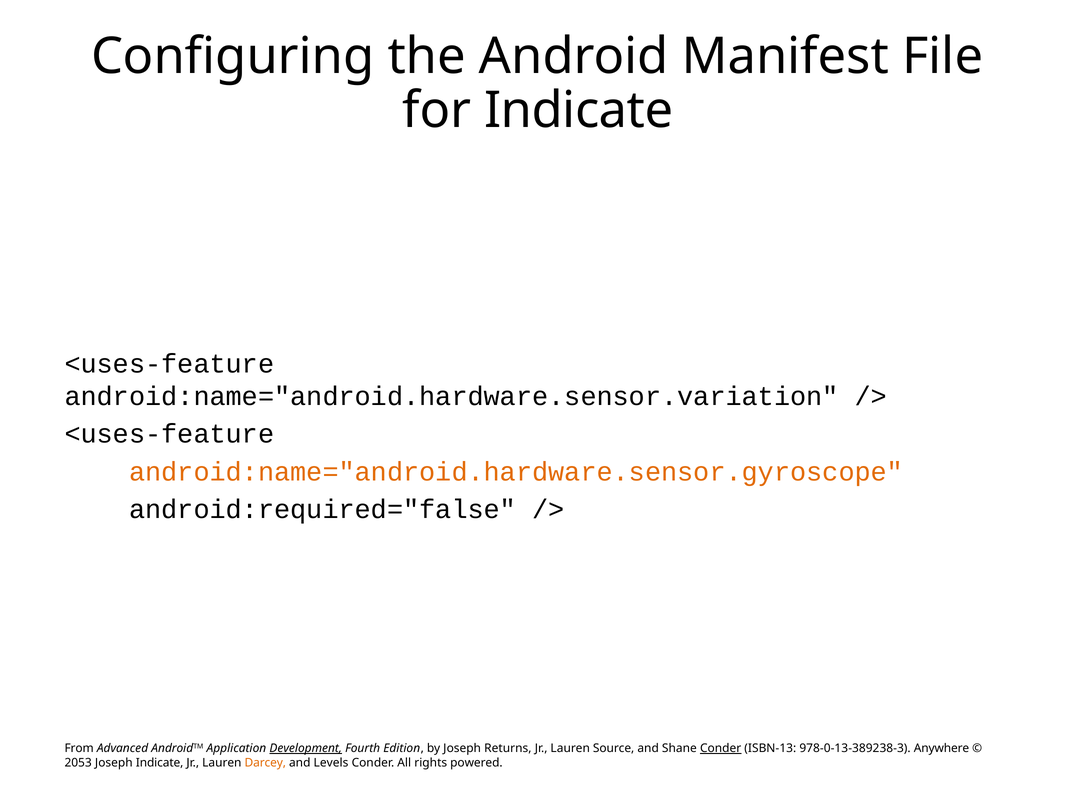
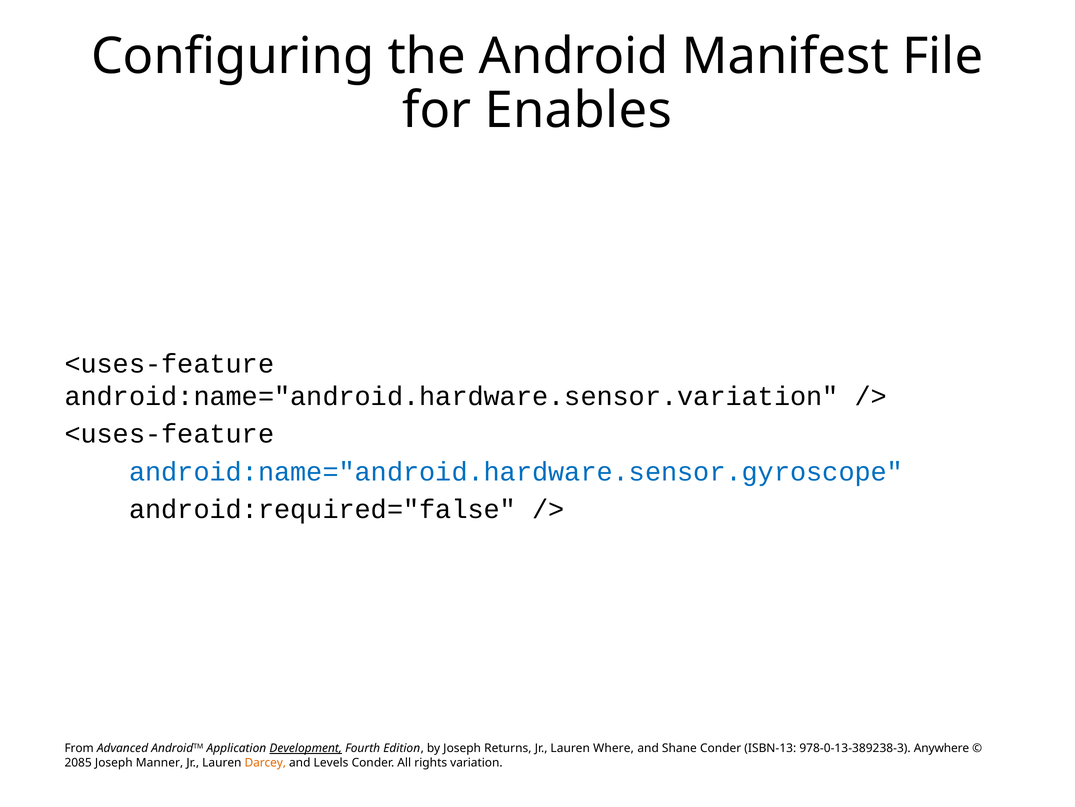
for Indicate: Indicate -> Enables
android:name="android.hardware.sensor.gyroscope colour: orange -> blue
Source: Source -> Where
Conder at (721, 748) underline: present -> none
2053: 2053 -> 2085
Joseph Indicate: Indicate -> Manner
powered: powered -> variation
